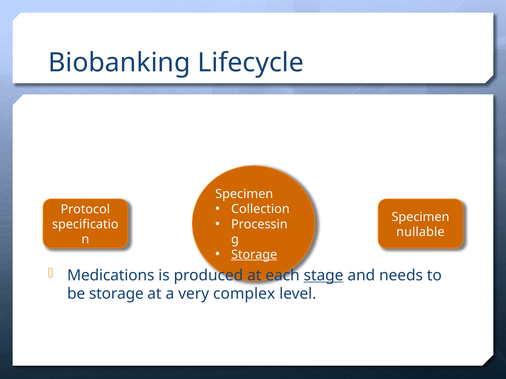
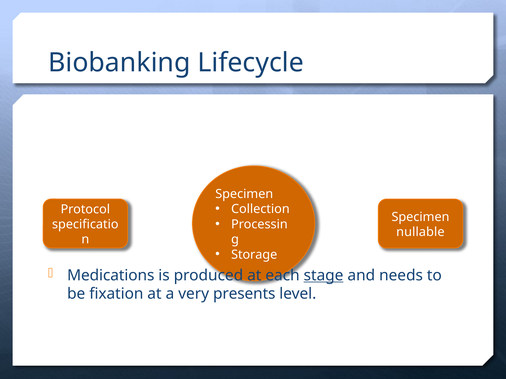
Storage at (254, 255) underline: present -> none
be storage: storage -> fixation
complex: complex -> presents
